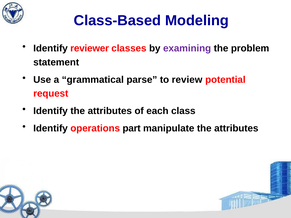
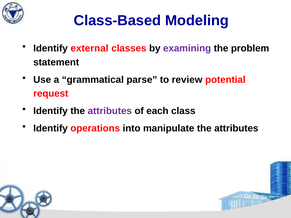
reviewer: reviewer -> external
attributes at (110, 111) colour: black -> purple
part: part -> into
